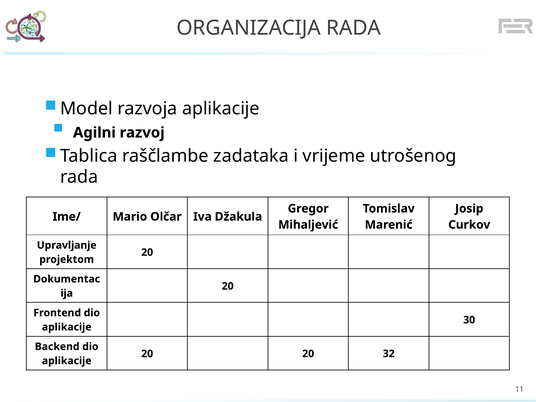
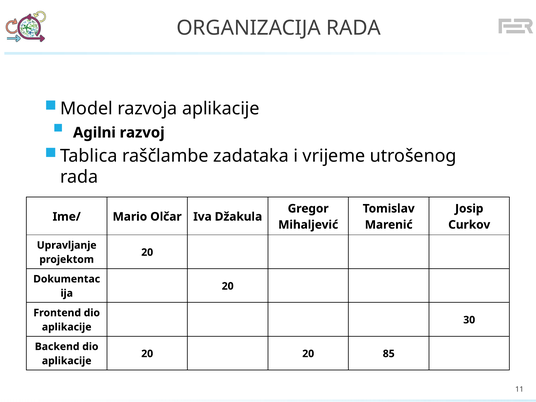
32: 32 -> 85
